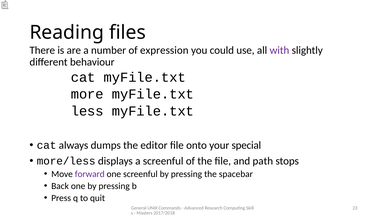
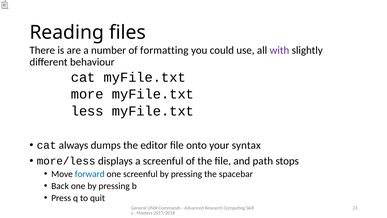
expression: expression -> formatting
special: special -> syntax
forward colour: purple -> blue
